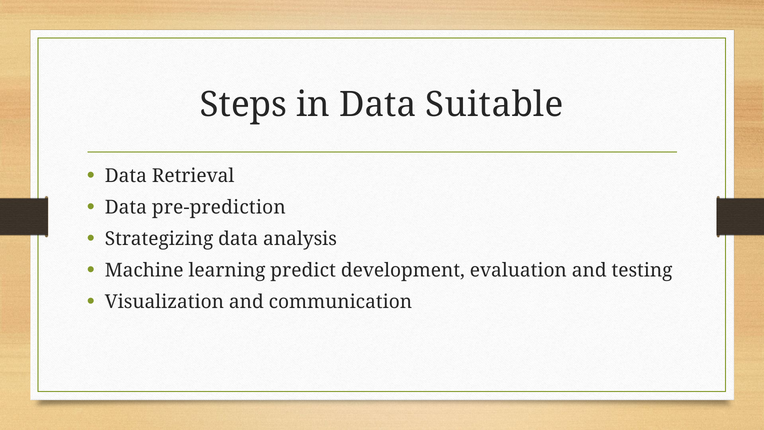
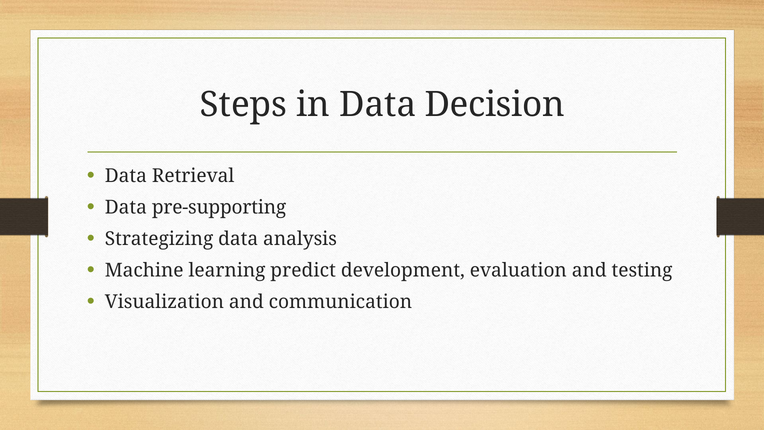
Suitable: Suitable -> Decision
pre-prediction: pre-prediction -> pre-supporting
